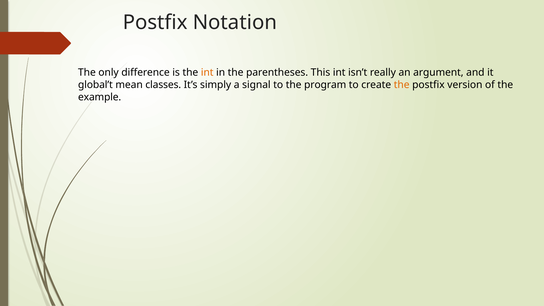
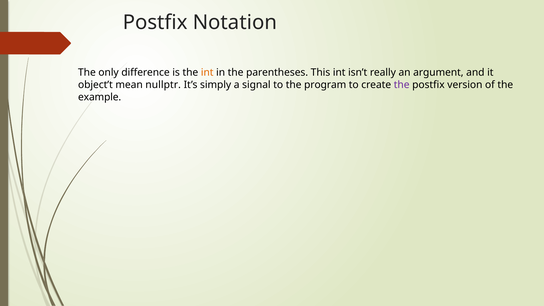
global’t: global’t -> object’t
classes: classes -> nullptr
the at (402, 85) colour: orange -> purple
